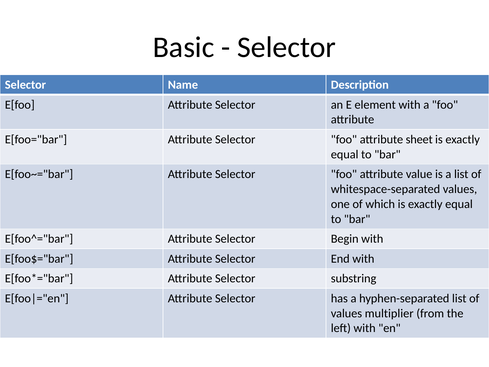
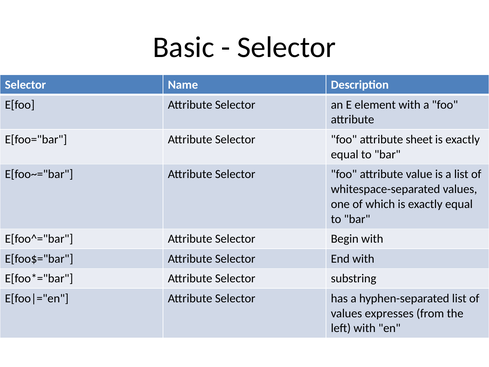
multiplier: multiplier -> expresses
